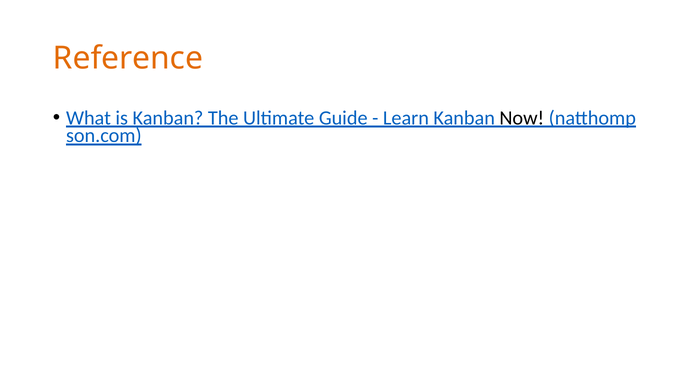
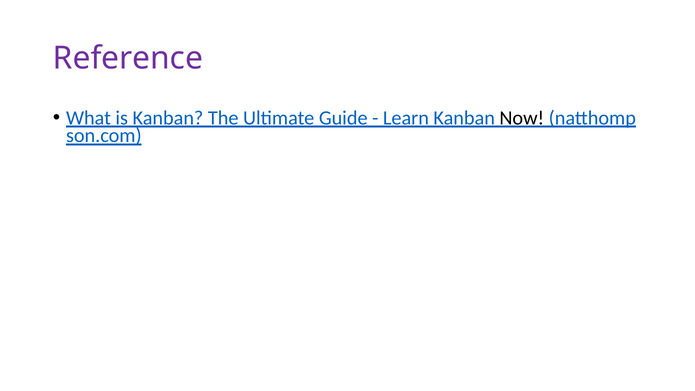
Reference colour: orange -> purple
